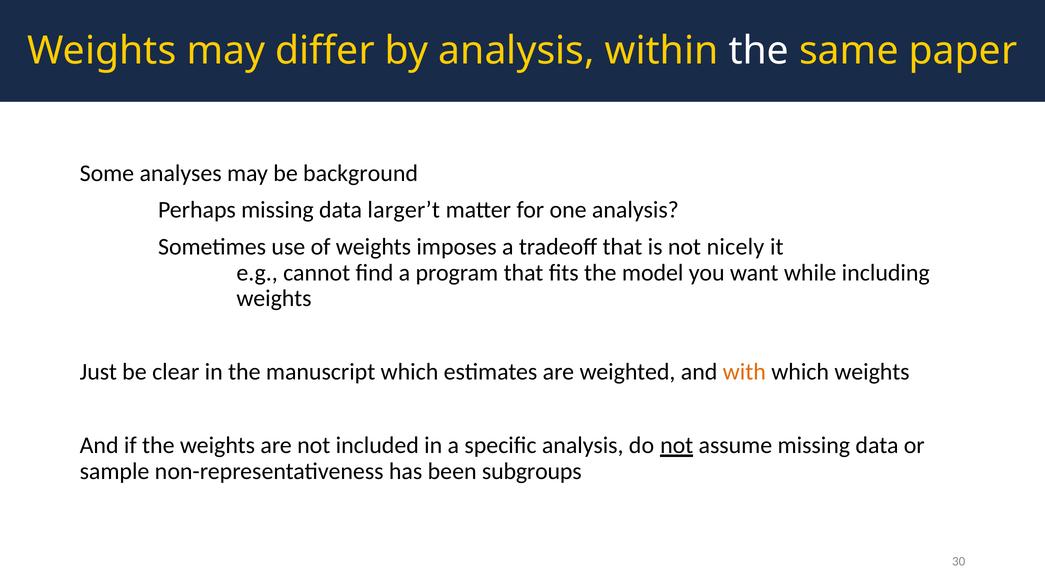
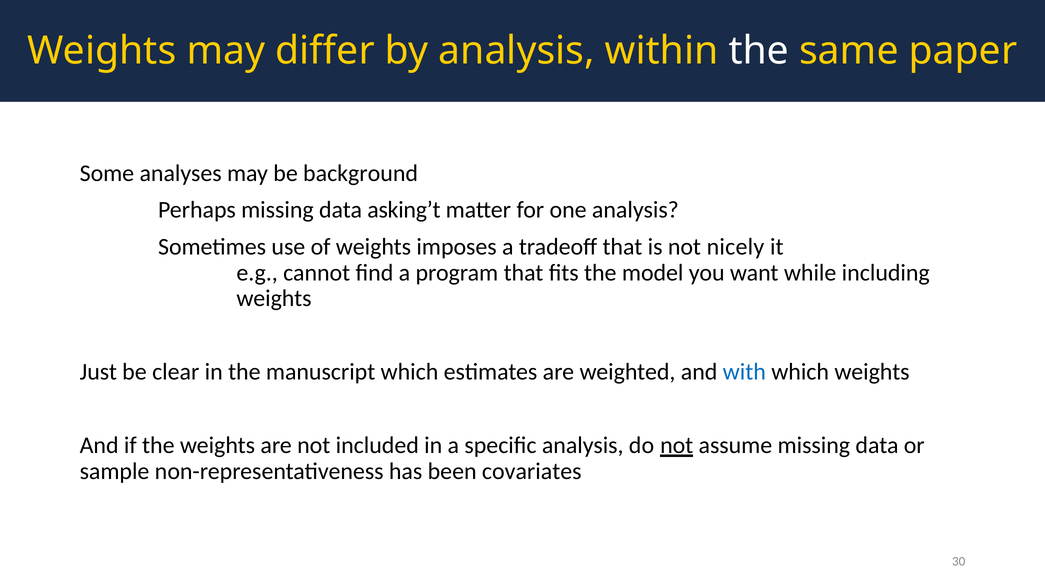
larger’t: larger’t -> asking’t
with colour: orange -> blue
subgroups: subgroups -> covariates
